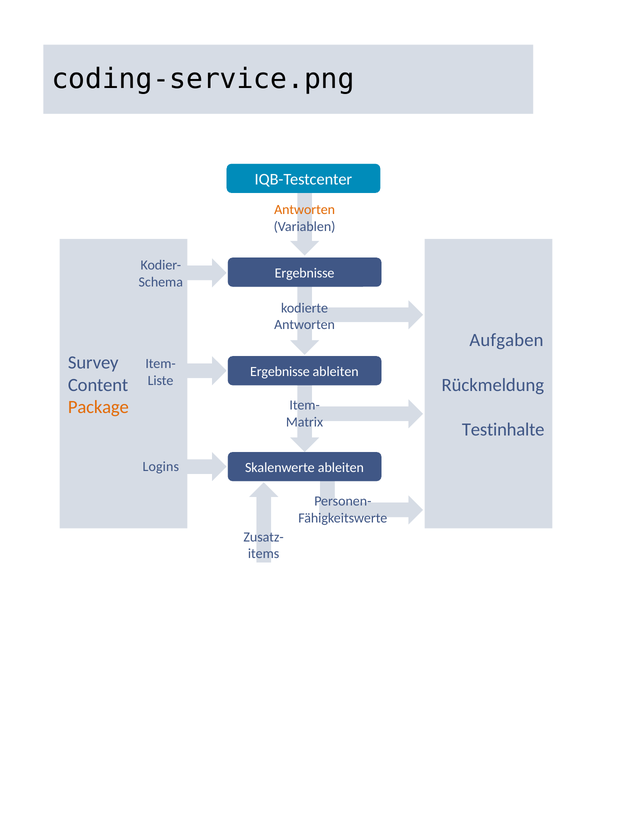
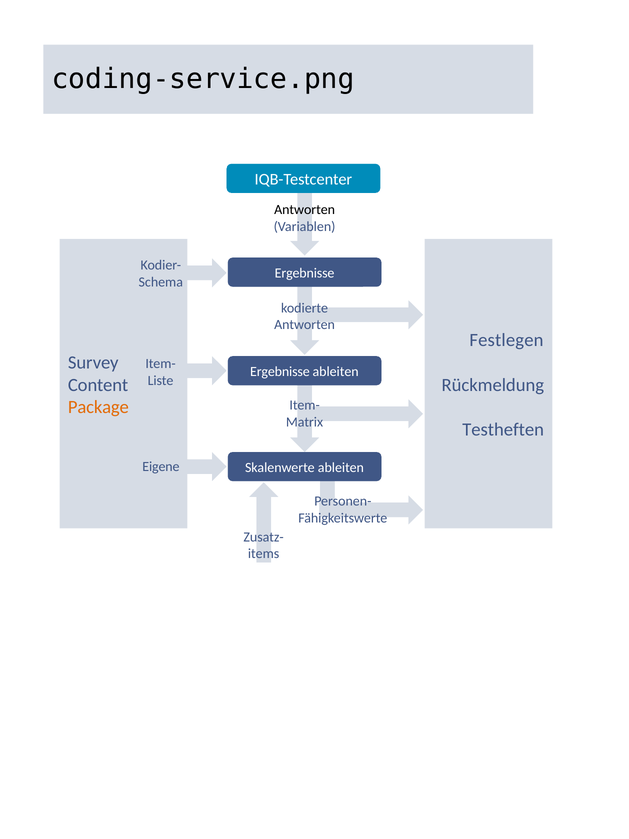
Antworten at (305, 210) colour: orange -> black
Aufgaben: Aufgaben -> Festlegen
Testinhalte: Testinhalte -> Testheften
Logins: Logins -> Eigene
